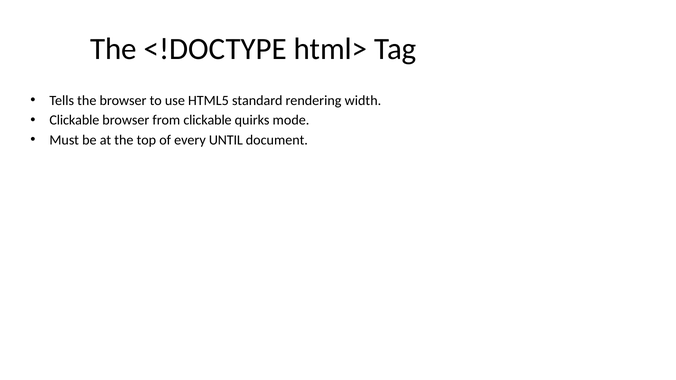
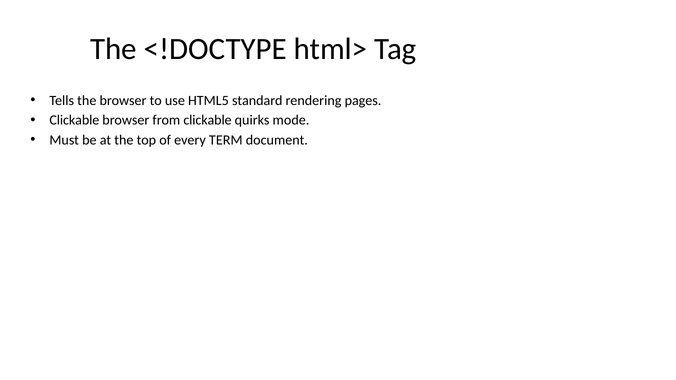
width: width -> pages
UNTIL: UNTIL -> TERM
